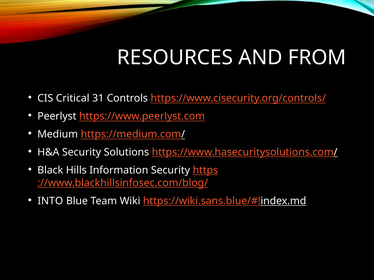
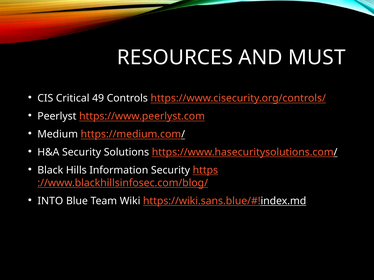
FROM: FROM -> MUST
31: 31 -> 49
